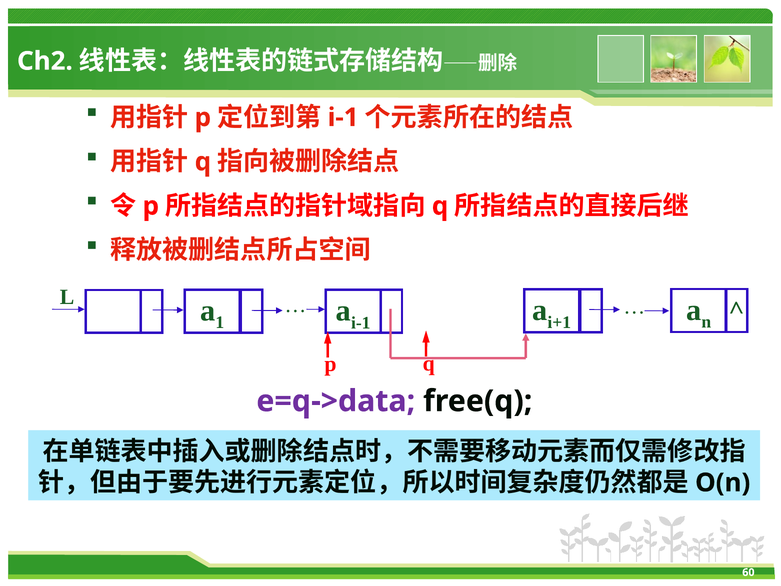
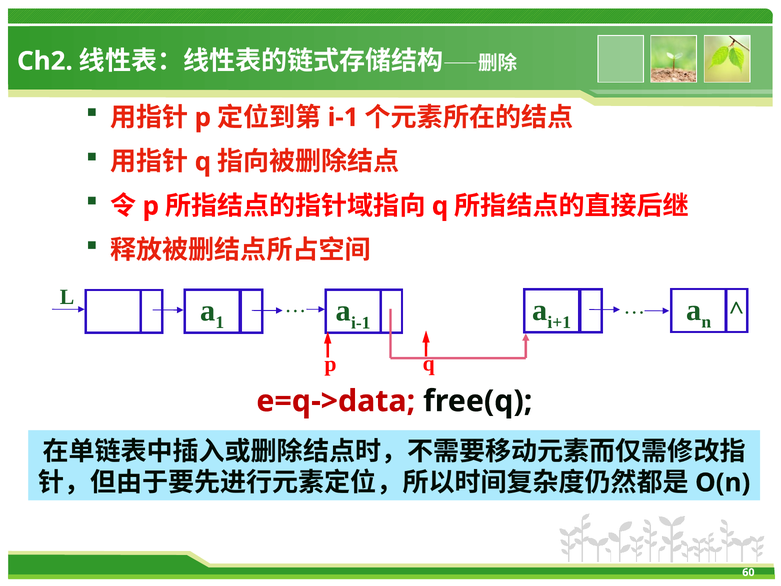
e=q->data colour: purple -> red
